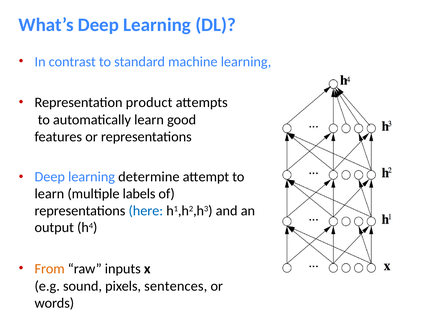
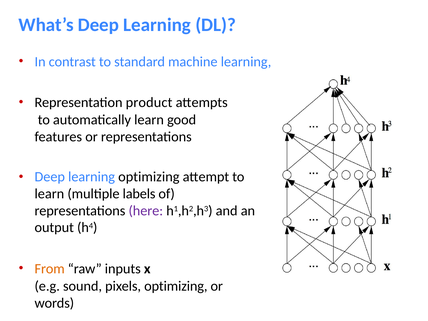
learning determine: determine -> optimizing
here colour: blue -> purple
pixels sentences: sentences -> optimizing
